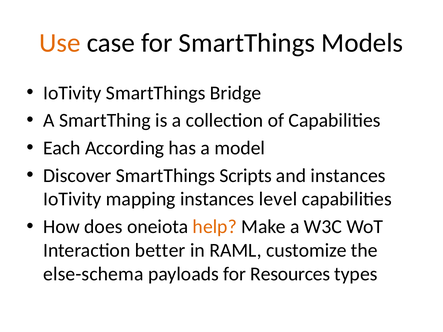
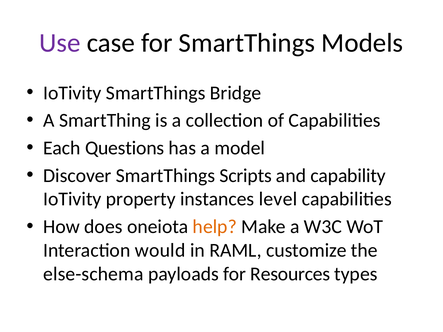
Use colour: orange -> purple
According: According -> Questions
and instances: instances -> capability
mapping: mapping -> property
better: better -> would
